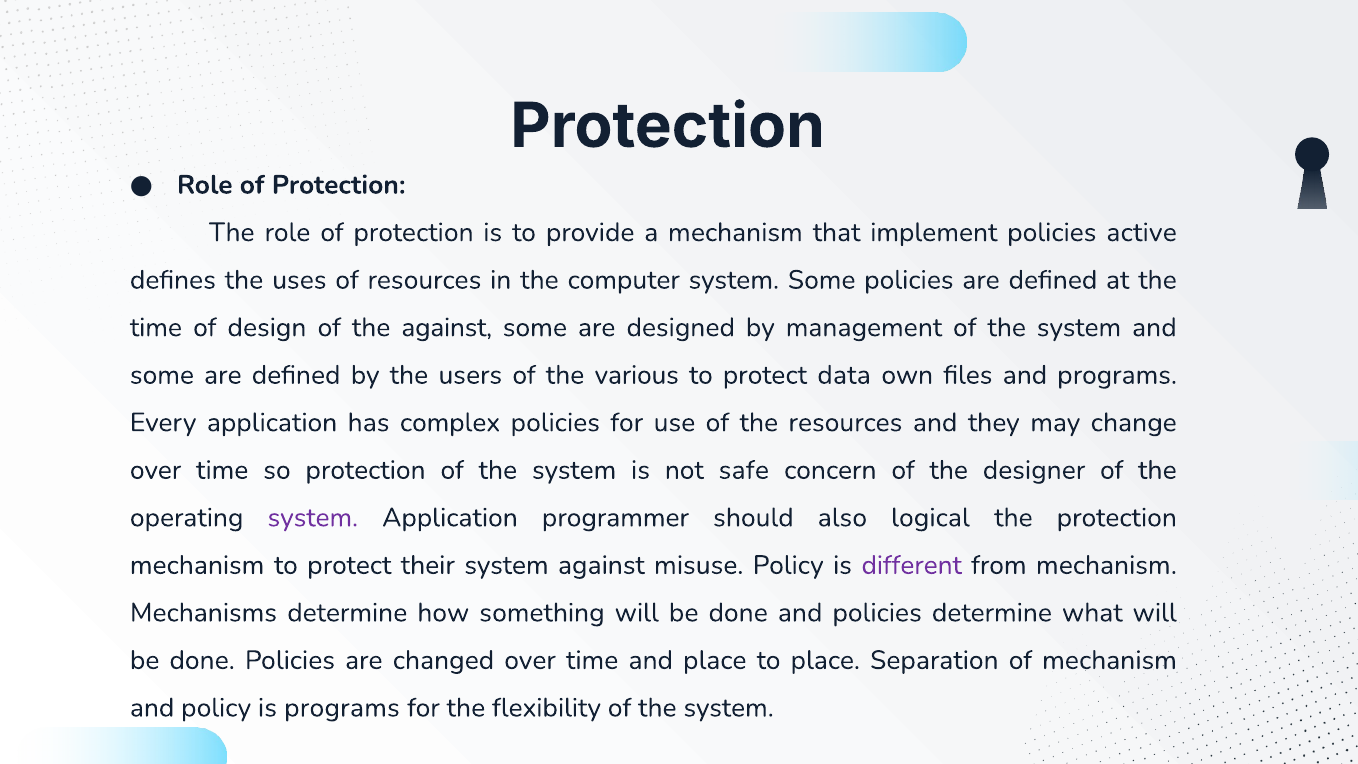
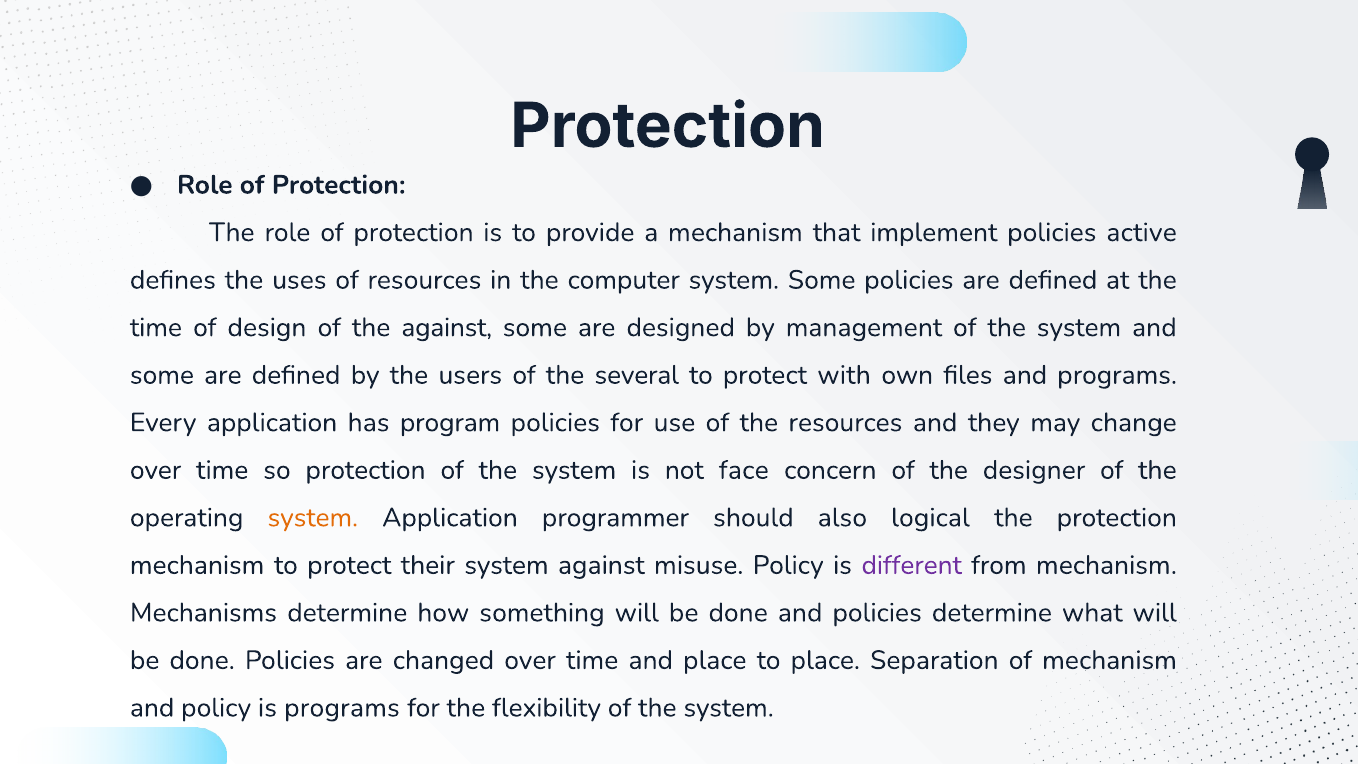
various: various -> several
data: data -> with
complex: complex -> program
safe: safe -> face
system at (313, 518) colour: purple -> orange
